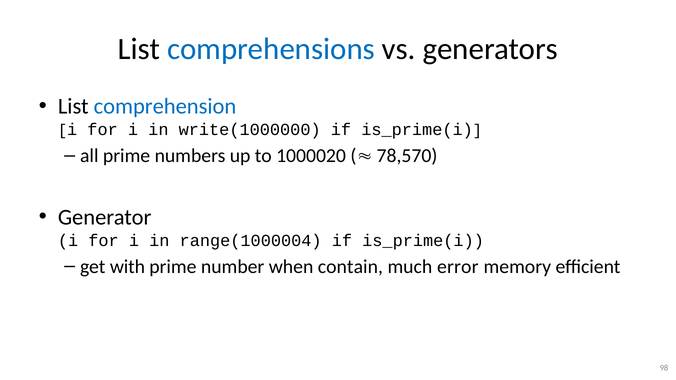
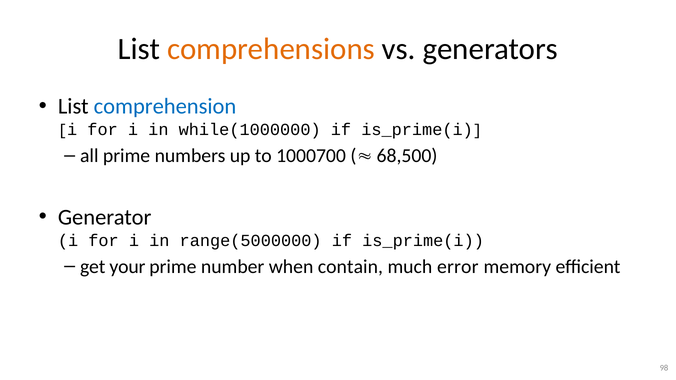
comprehensions colour: blue -> orange
write(1000000: write(1000000 -> while(1000000
1000020: 1000020 -> 1000700
78,570: 78,570 -> 68,500
range(1000004: range(1000004 -> range(5000000
with: with -> your
